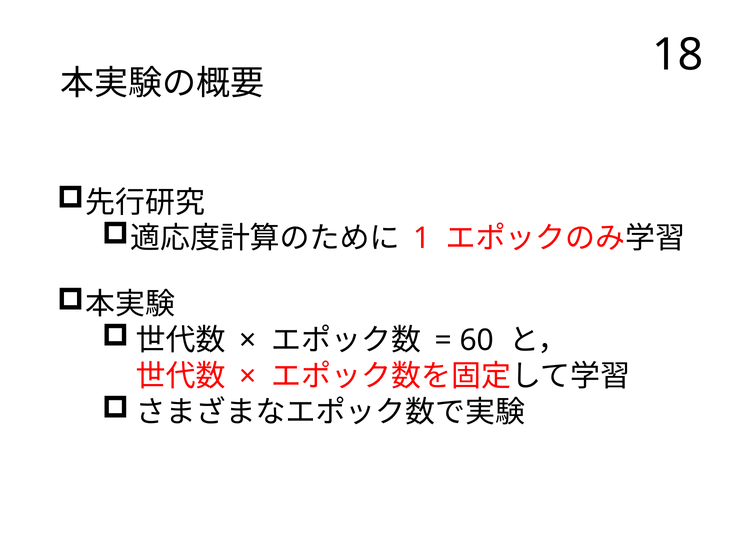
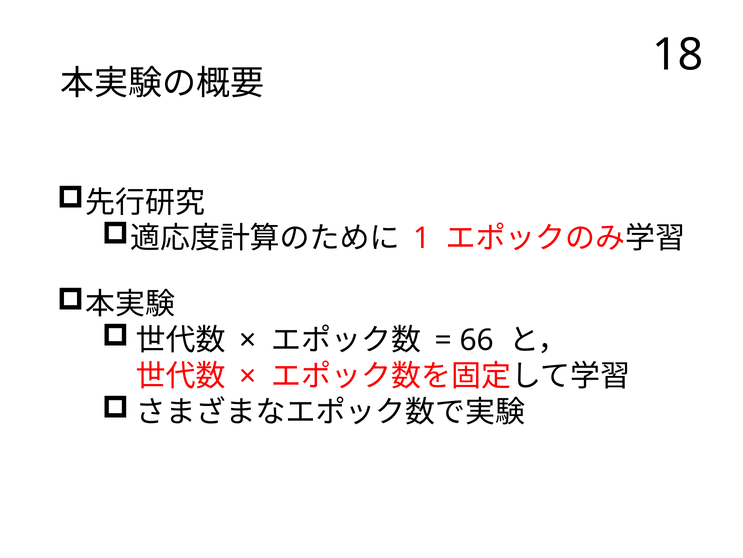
60: 60 -> 66
